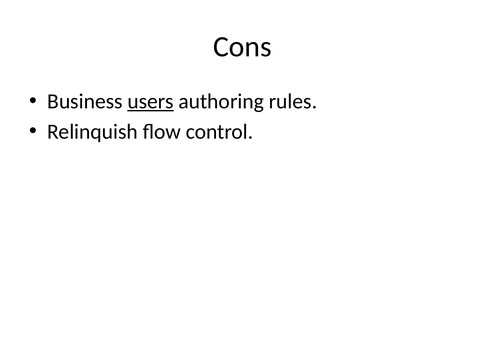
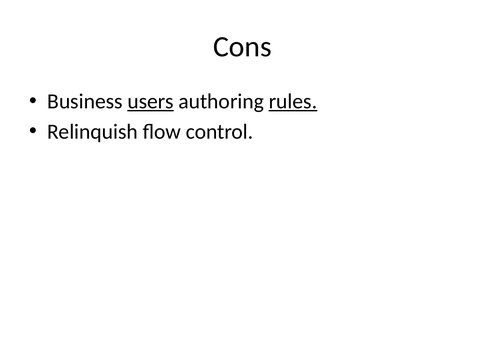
rules underline: none -> present
